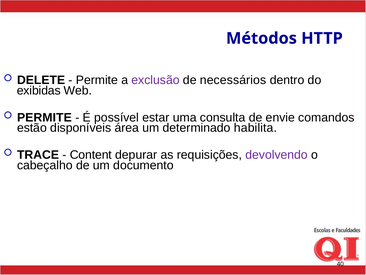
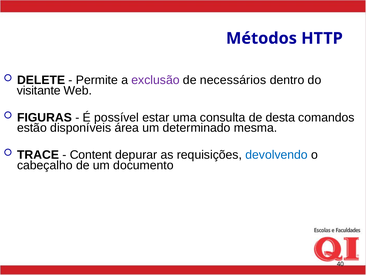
exibidas: exibidas -> visitante
PERMITE at (44, 117): PERMITE -> FIGURAS
envie: envie -> desta
habilita: habilita -> mesma
devolvendo colour: purple -> blue
